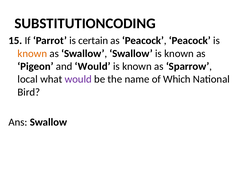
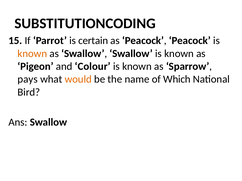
and Would: Would -> Colour
local: local -> pays
would at (78, 79) colour: purple -> orange
